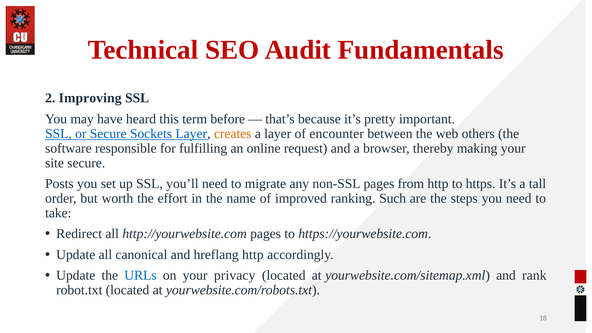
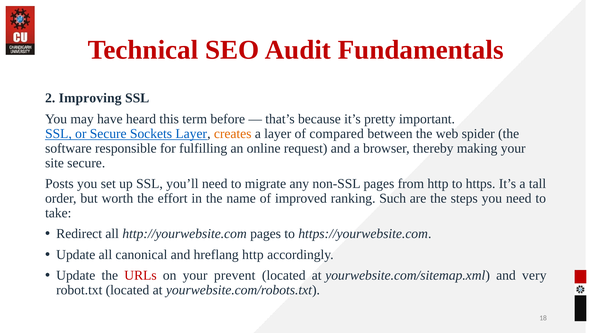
encounter: encounter -> compared
others: others -> spider
URLs colour: blue -> red
privacy: privacy -> prevent
rank: rank -> very
